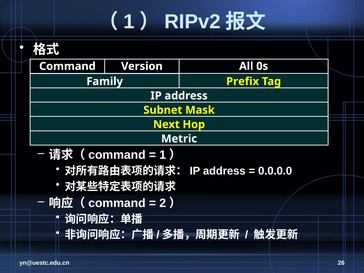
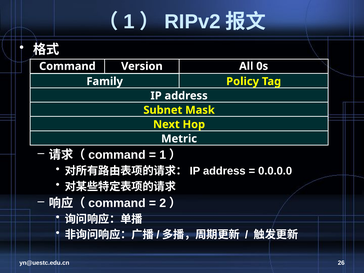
Prefix: Prefix -> Policy
